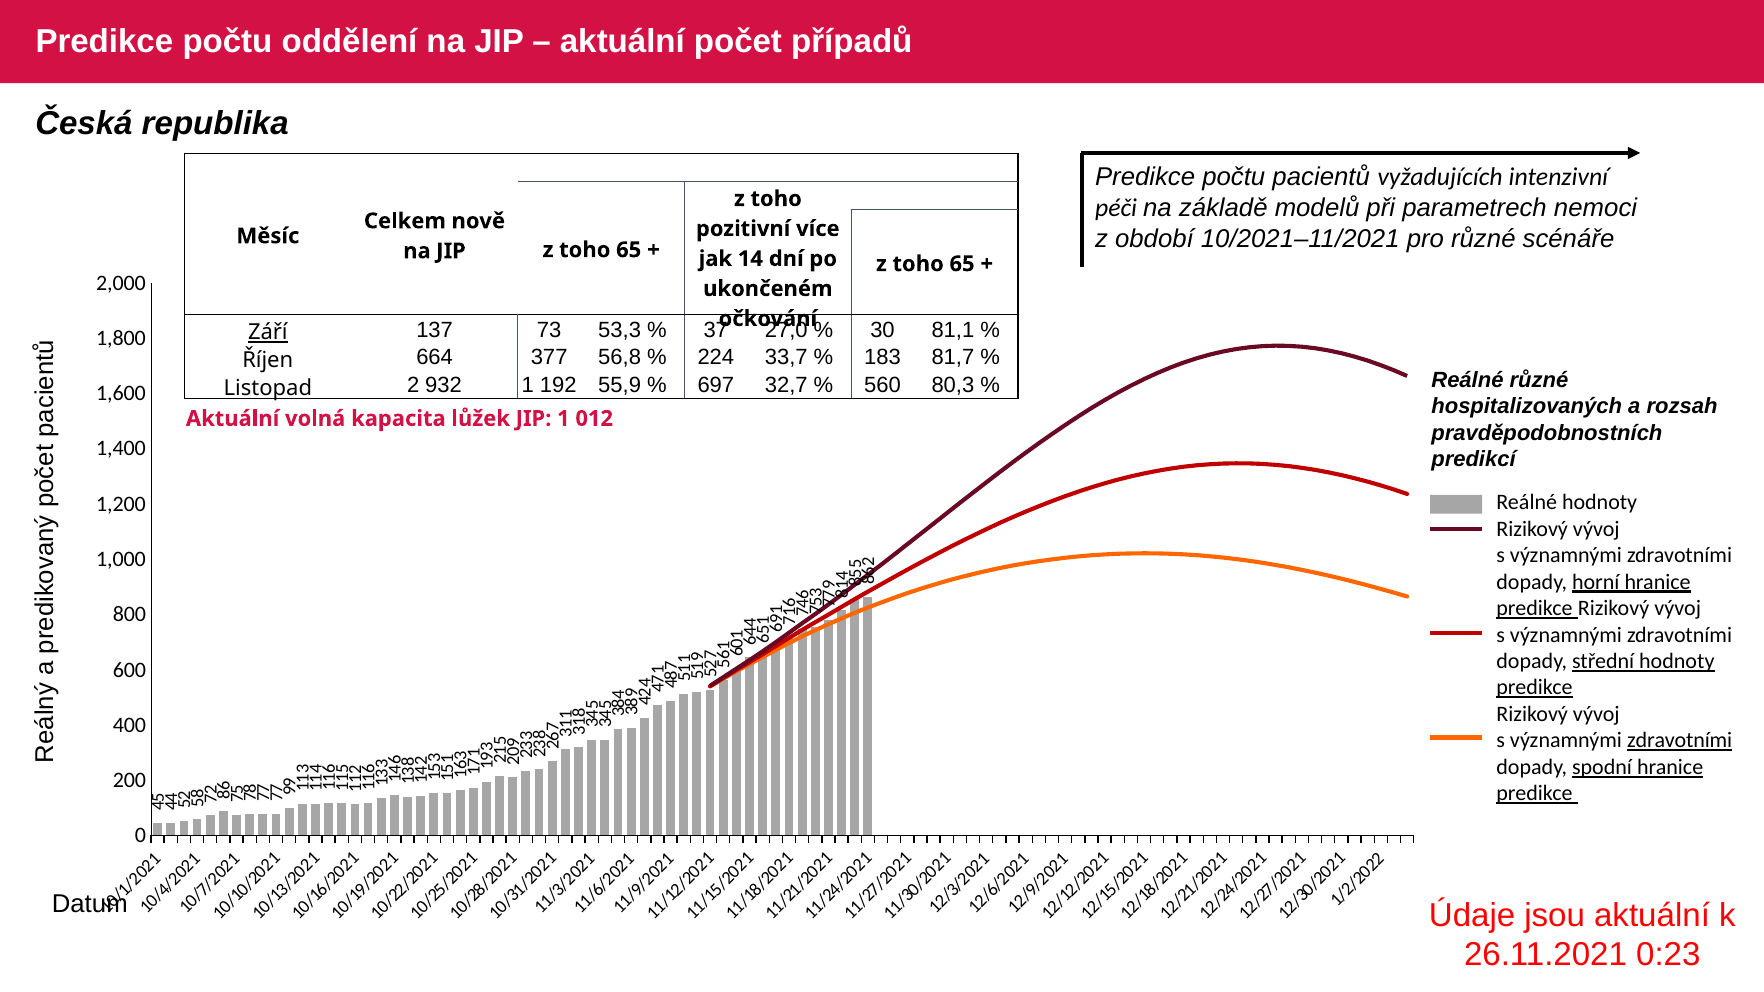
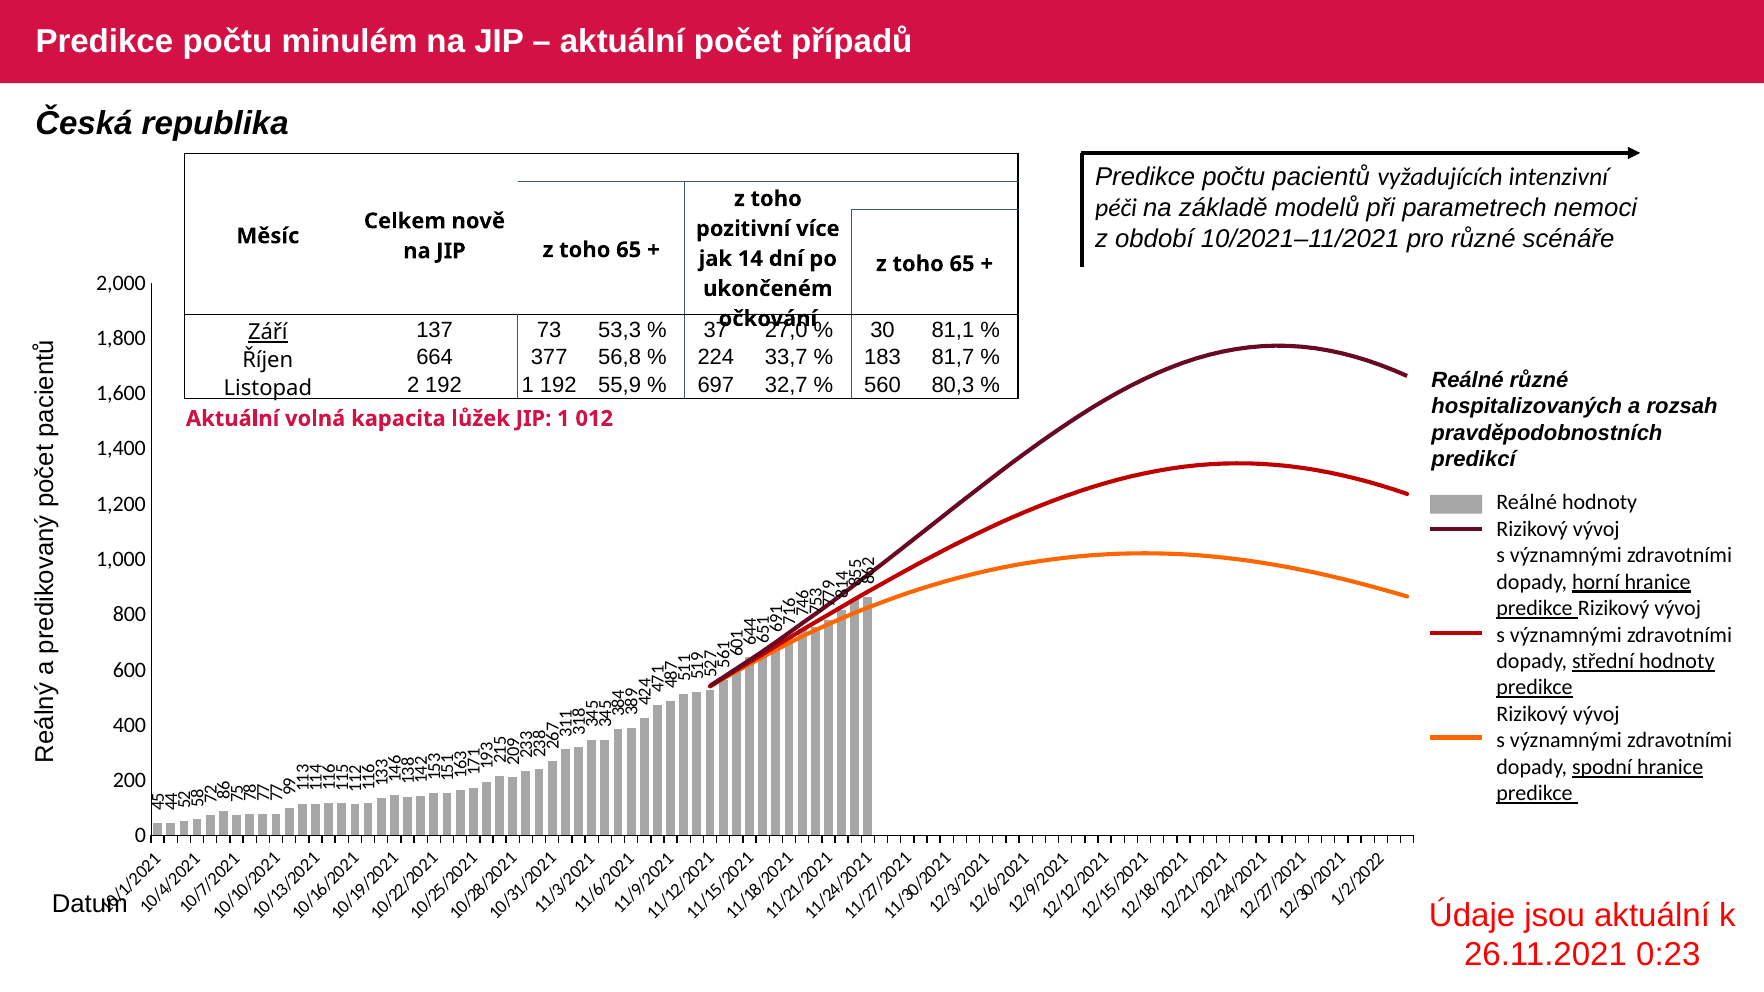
oddělení: oddělení -> minulém
2 932: 932 -> 192
zdravotními at (1680, 741) underline: present -> none
